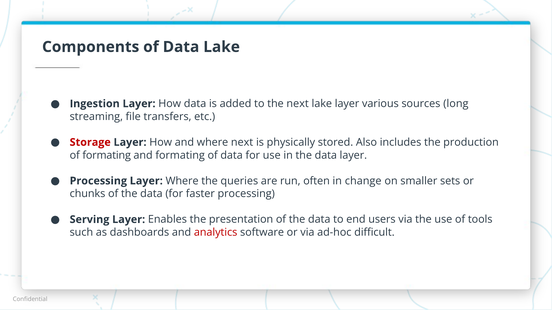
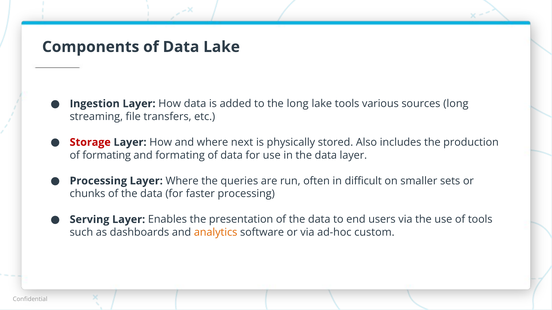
the next: next -> long
lake layer: layer -> tools
change: change -> difficult
analytics colour: red -> orange
difficult: difficult -> custom
